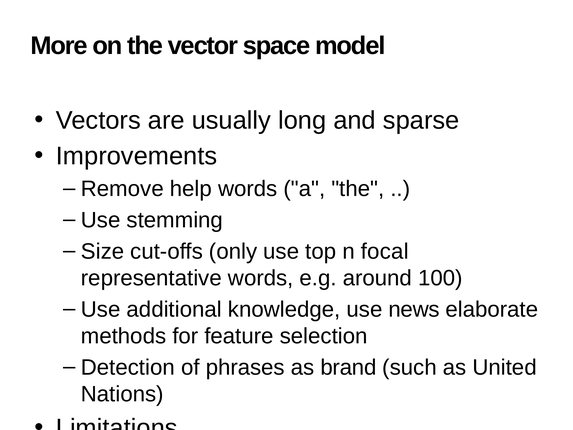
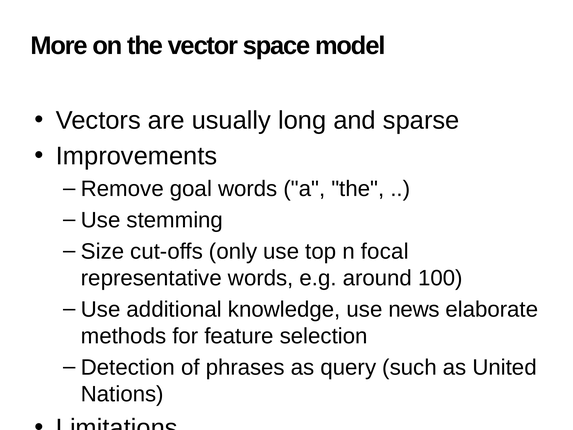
help: help -> goal
brand: brand -> query
